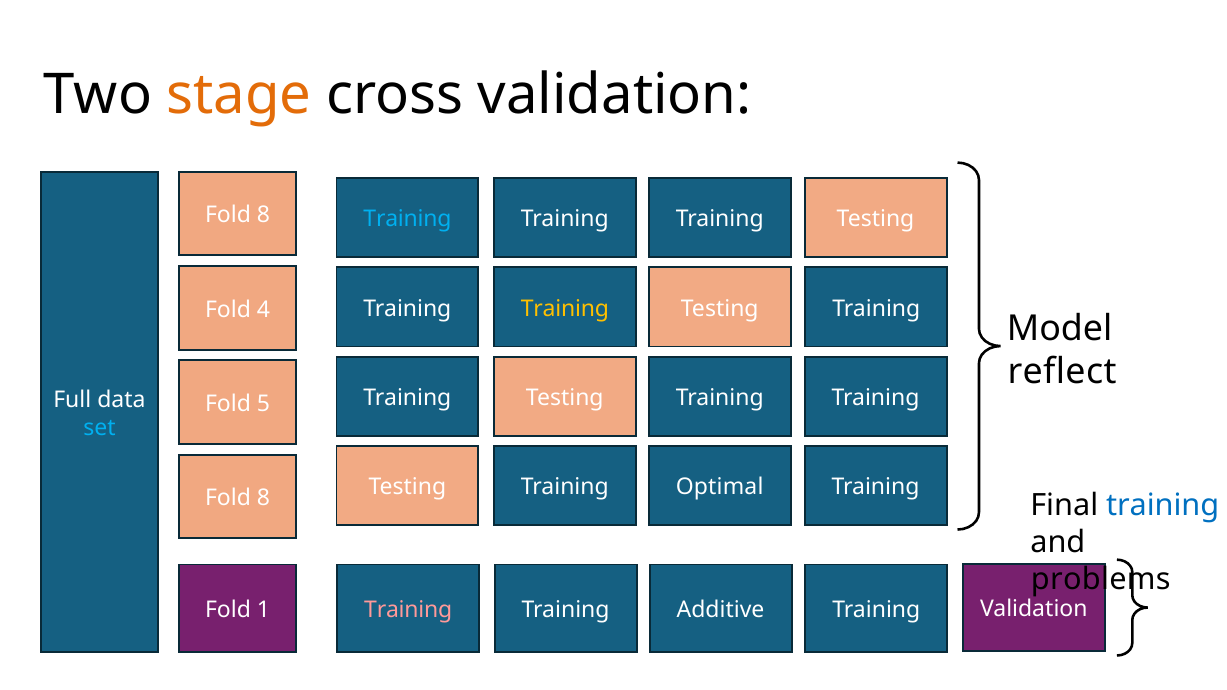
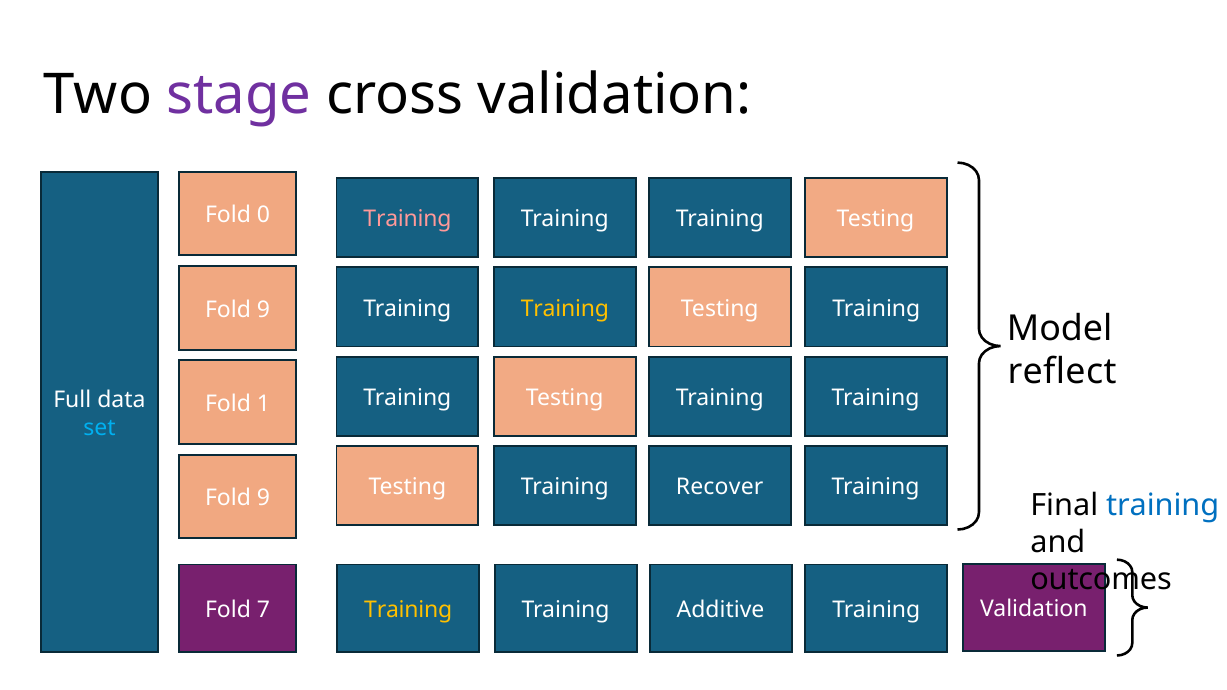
stage colour: orange -> purple
8 at (263, 215): 8 -> 0
Training at (408, 219) colour: light blue -> pink
4 at (263, 309): 4 -> 9
5: 5 -> 1
Optimal: Optimal -> Recover
8 at (263, 498): 8 -> 9
problems: problems -> outcomes
1: 1 -> 7
Training at (408, 610) colour: pink -> yellow
